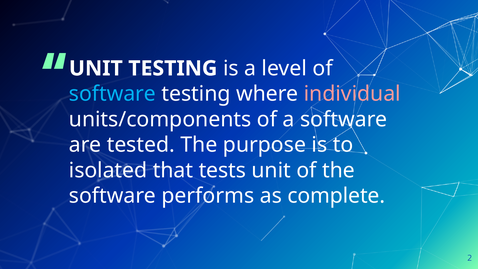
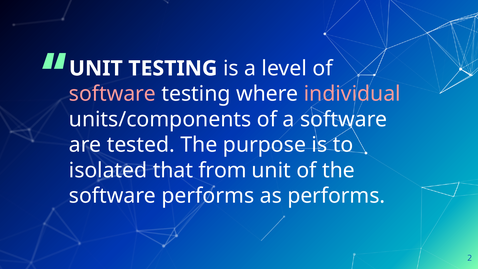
software at (112, 94) colour: light blue -> pink
tests: tests -> from
as complete: complete -> performs
